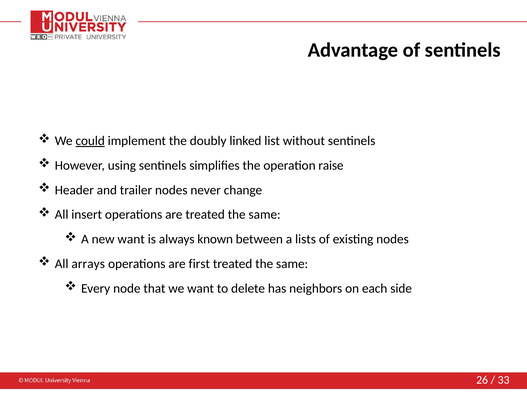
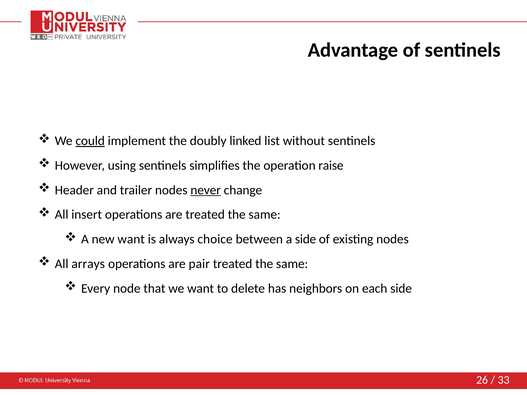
never underline: none -> present
known: known -> choice
a lists: lists -> side
first: first -> pair
